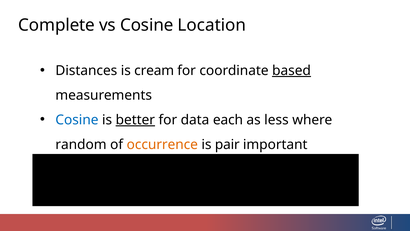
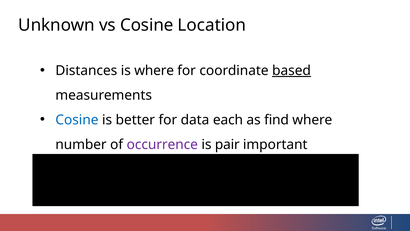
Complete: Complete -> Unknown
is cream: cream -> where
better underline: present -> none
less: less -> find
random: random -> number
occurrence colour: orange -> purple
